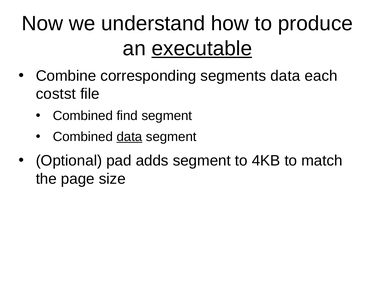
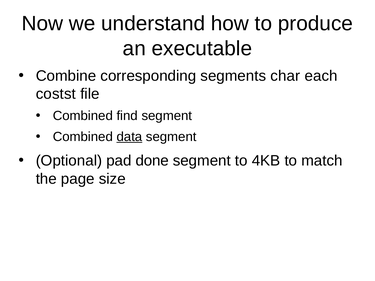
executable underline: present -> none
segments data: data -> char
adds: adds -> done
